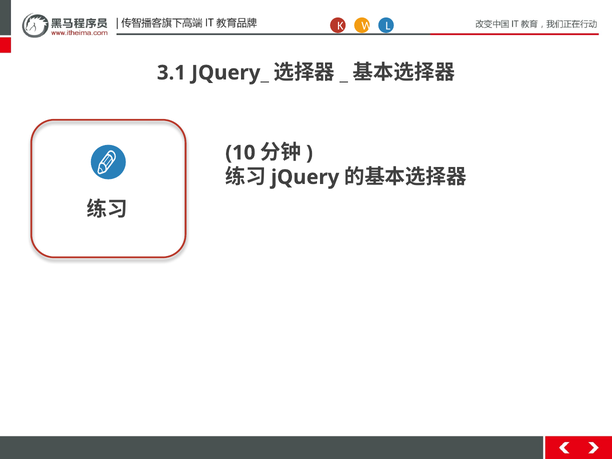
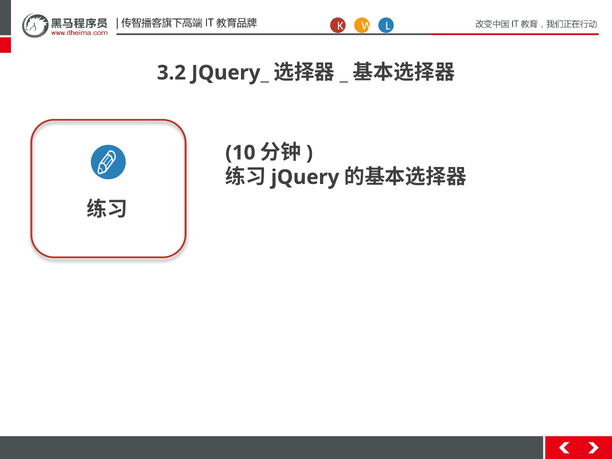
3.1: 3.1 -> 3.2
